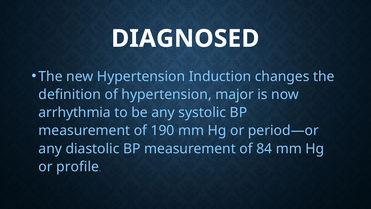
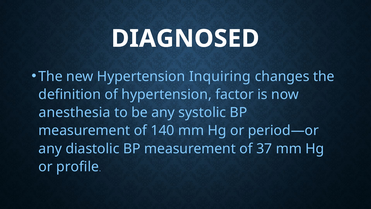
Induction: Induction -> Inquiring
major: major -> factor
arrhythmia: arrhythmia -> anesthesia
190: 190 -> 140
84: 84 -> 37
